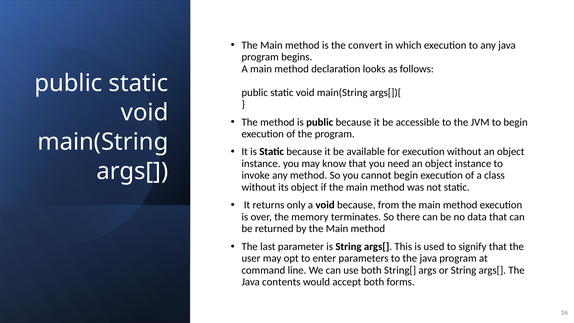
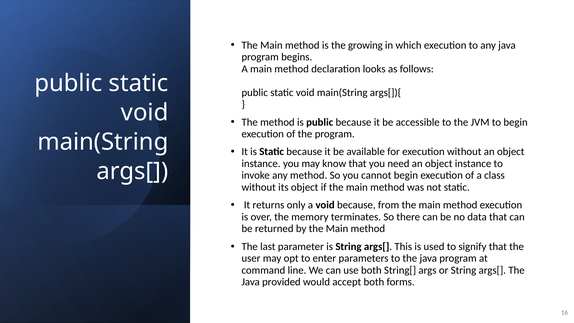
convert: convert -> growing
contents: contents -> provided
